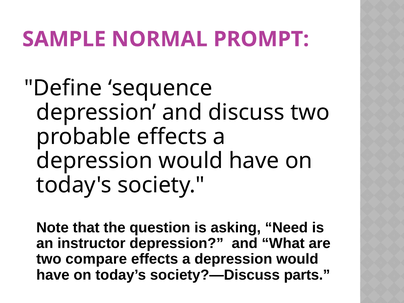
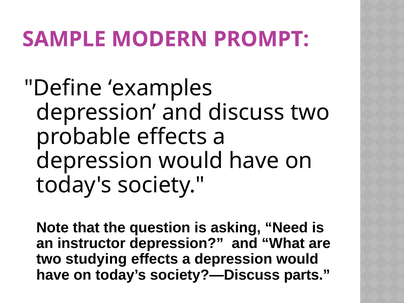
NORMAL: NORMAL -> MODERN
sequence: sequence -> examples
compare: compare -> studying
